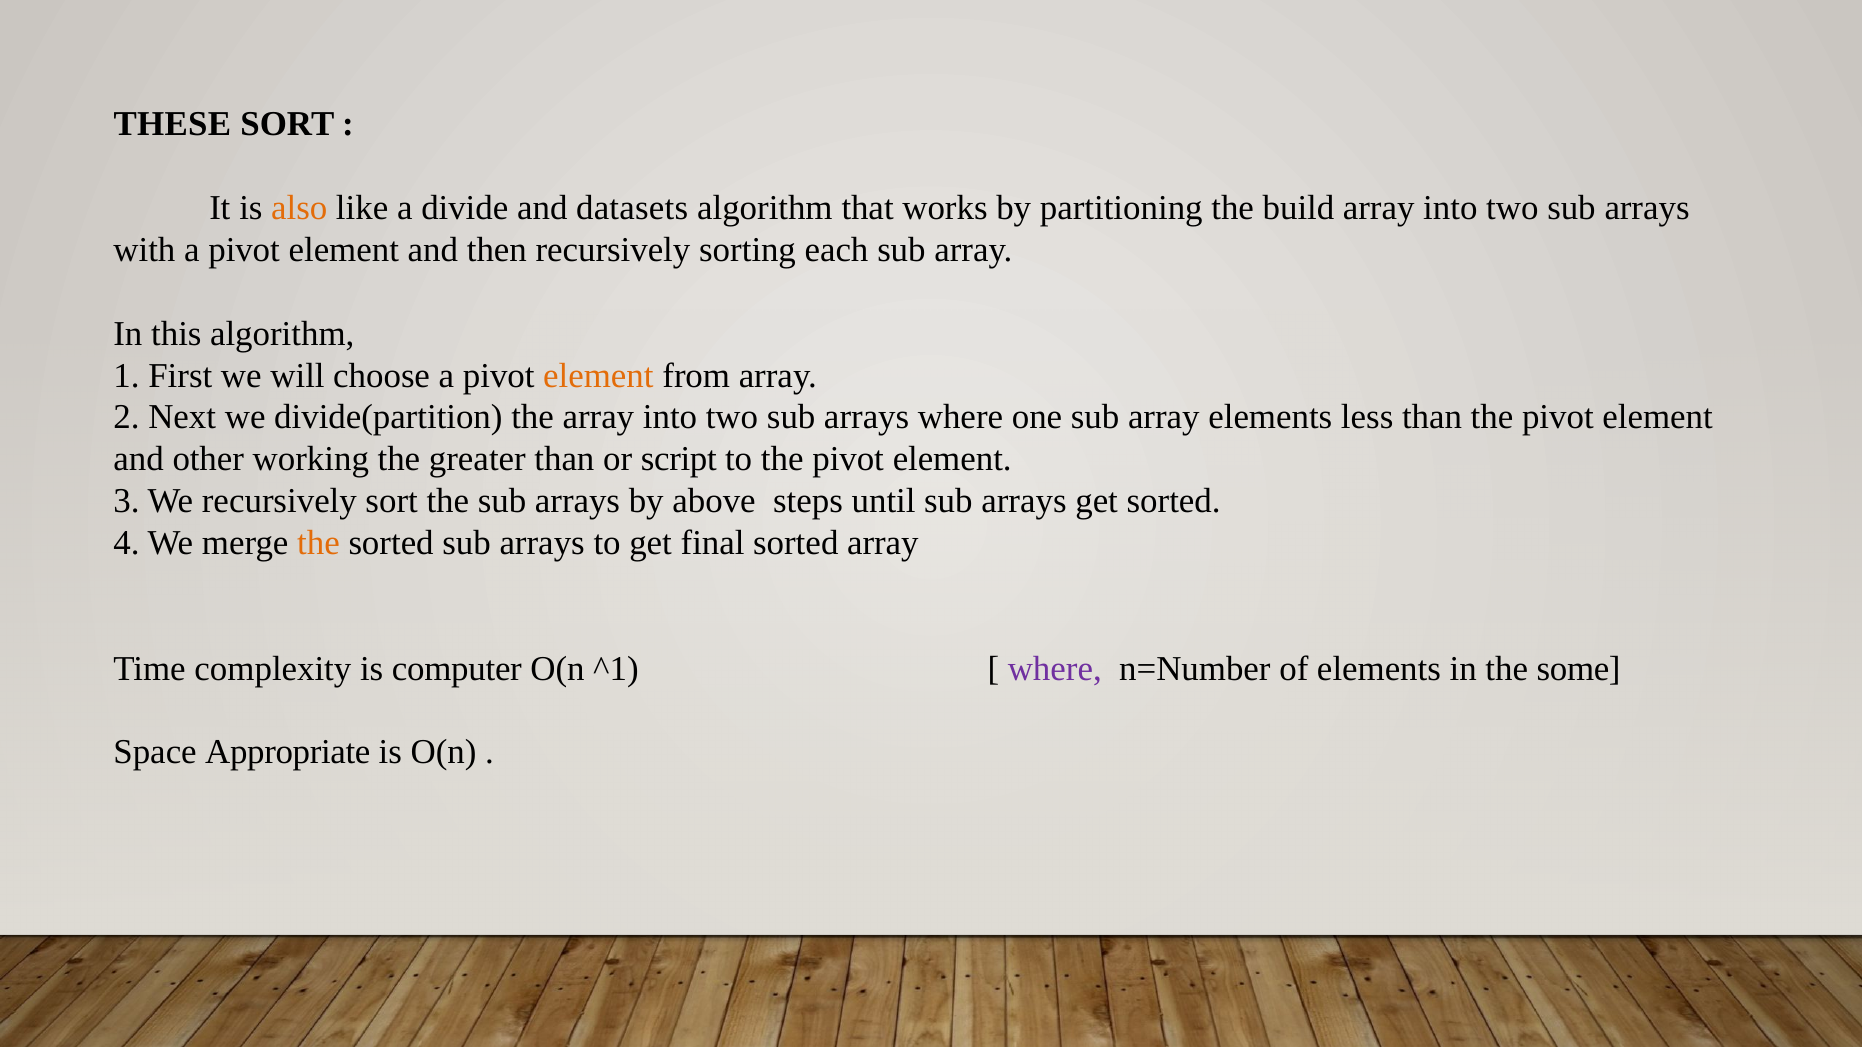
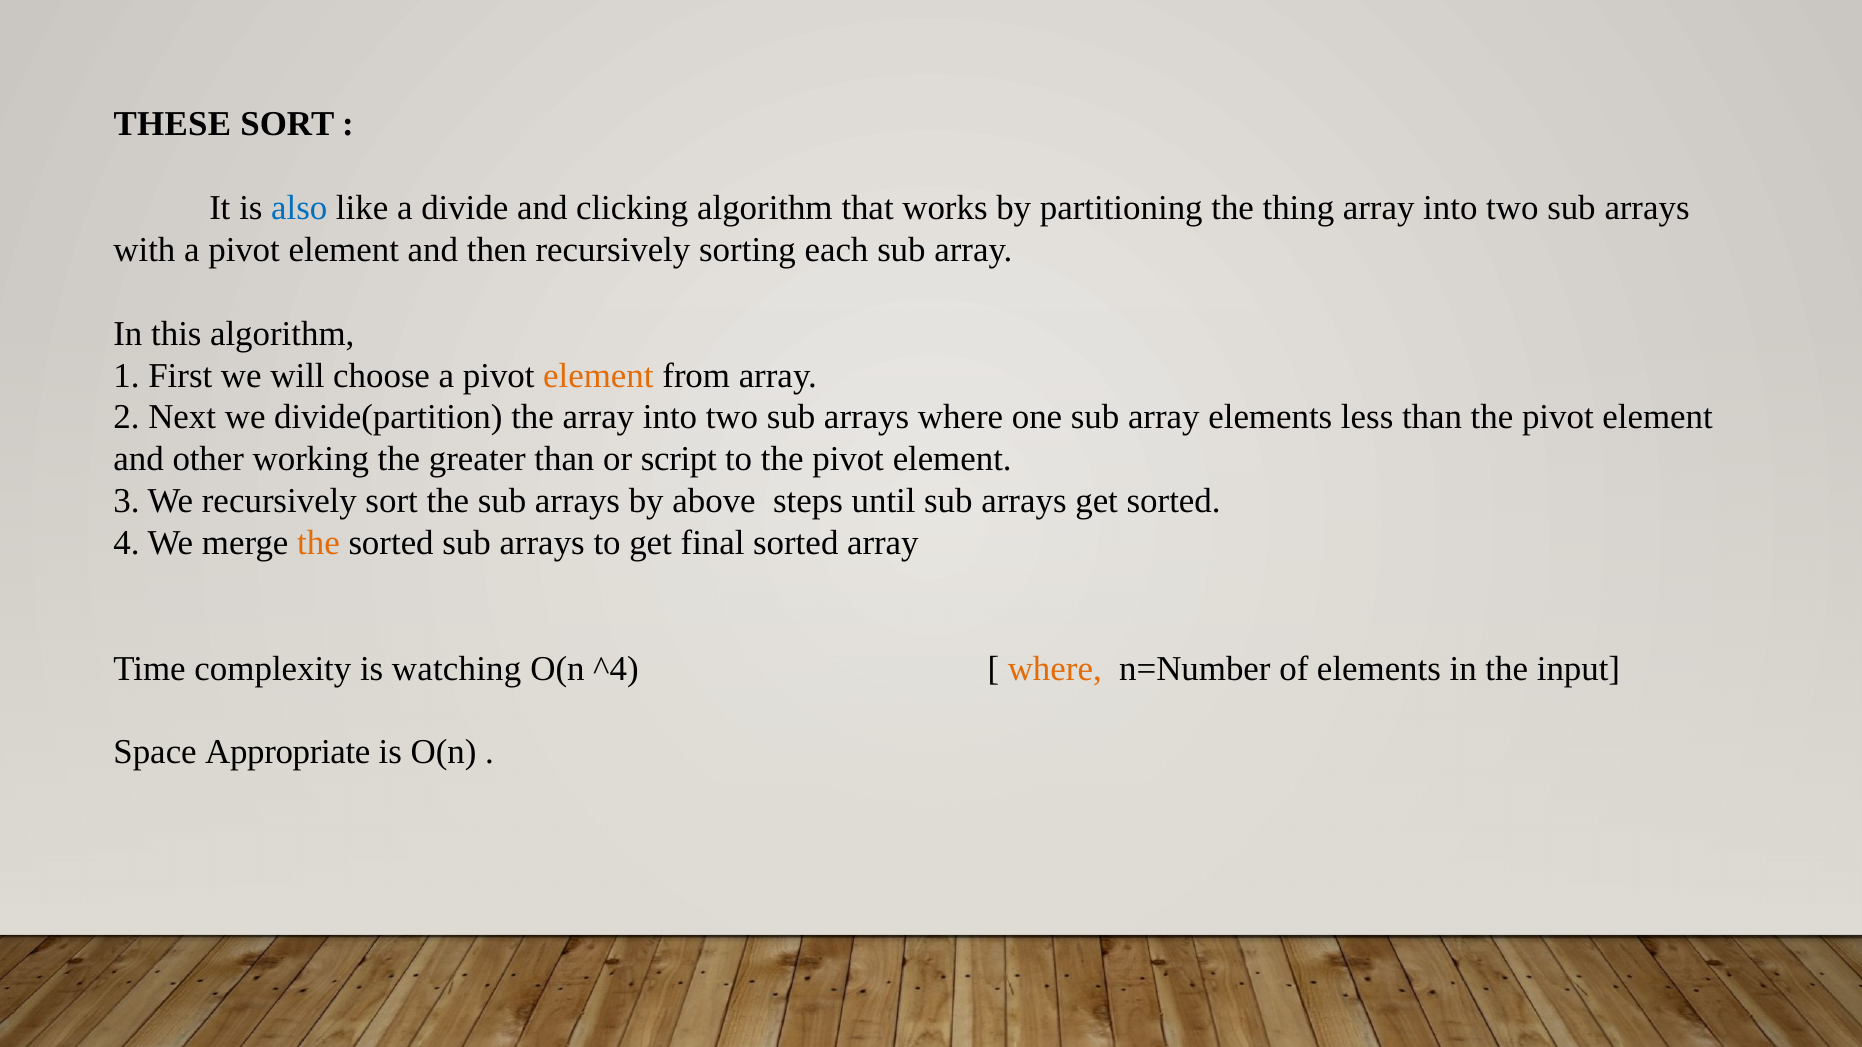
also colour: orange -> blue
datasets: datasets -> clicking
build: build -> thing
computer: computer -> watching
^1: ^1 -> ^4
where at (1055, 669) colour: purple -> orange
some: some -> input
